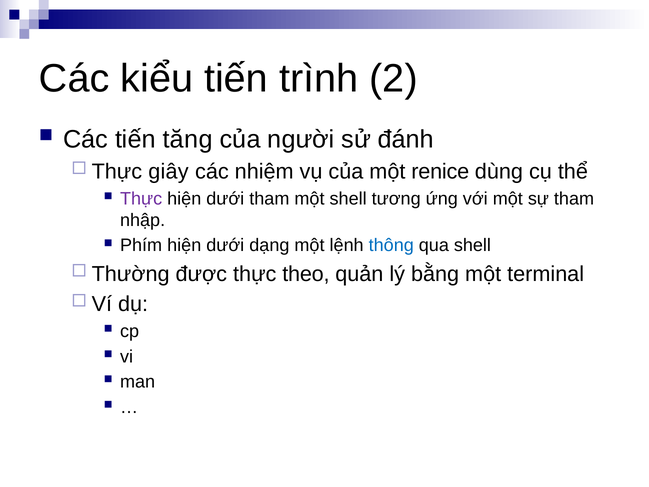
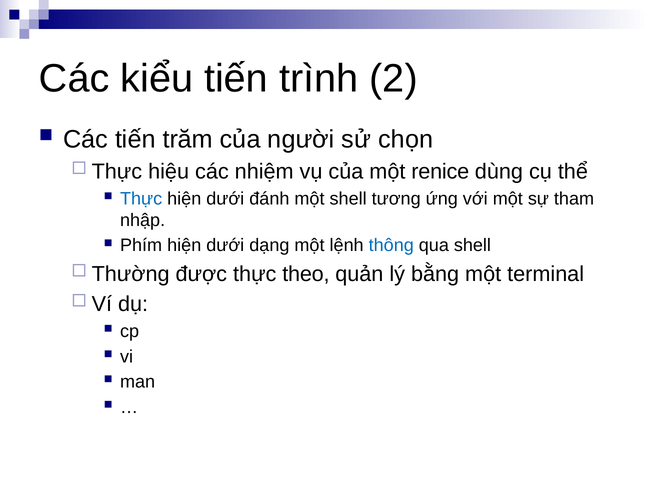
tăng: tăng -> trăm
đánh: đánh -> chọn
giây: giây -> hiệu
Thực at (141, 199) colour: purple -> blue
dưới tham: tham -> đánh
